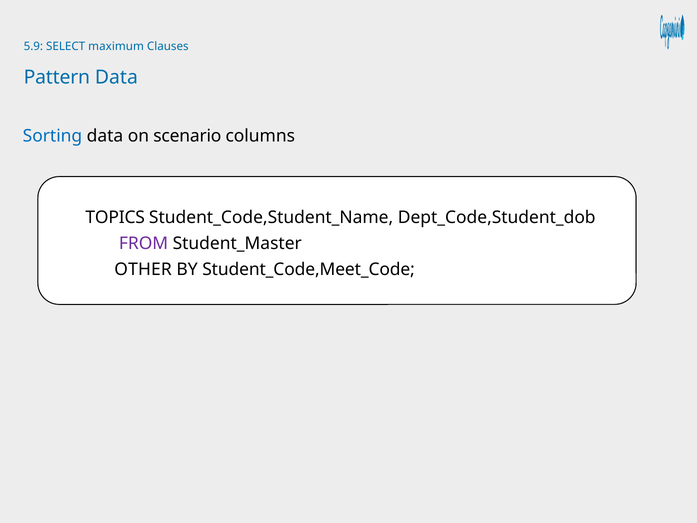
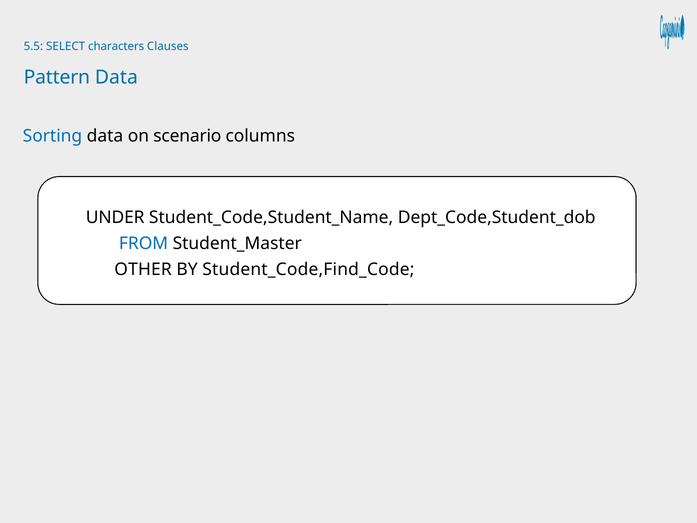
5.9: 5.9 -> 5.5
maximum: maximum -> characters
TOPICS: TOPICS -> UNDER
FROM colour: purple -> blue
Student_Code,Meet_Code: Student_Code,Meet_Code -> Student_Code,Find_Code
